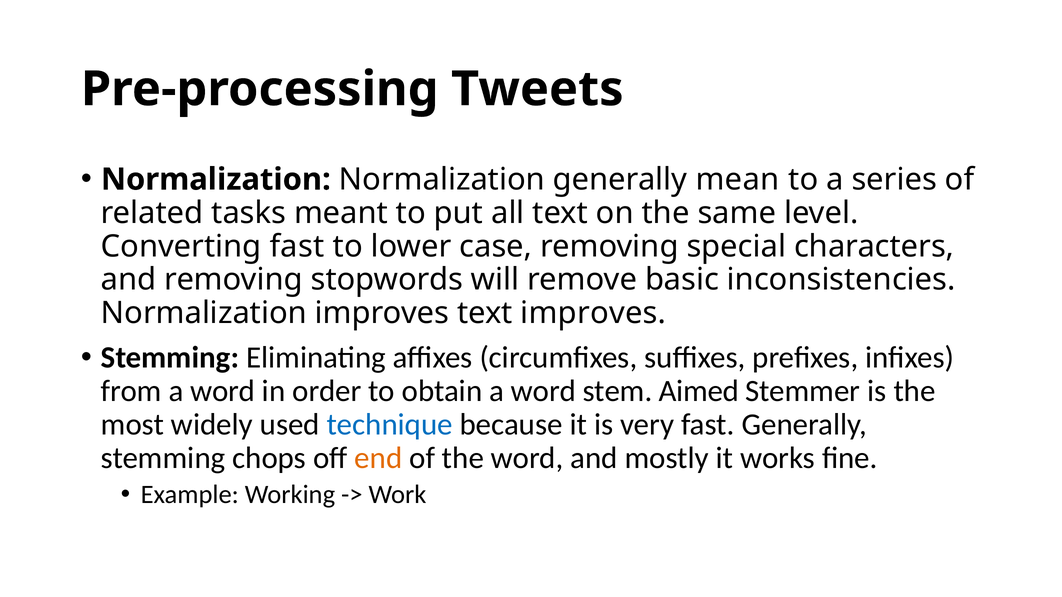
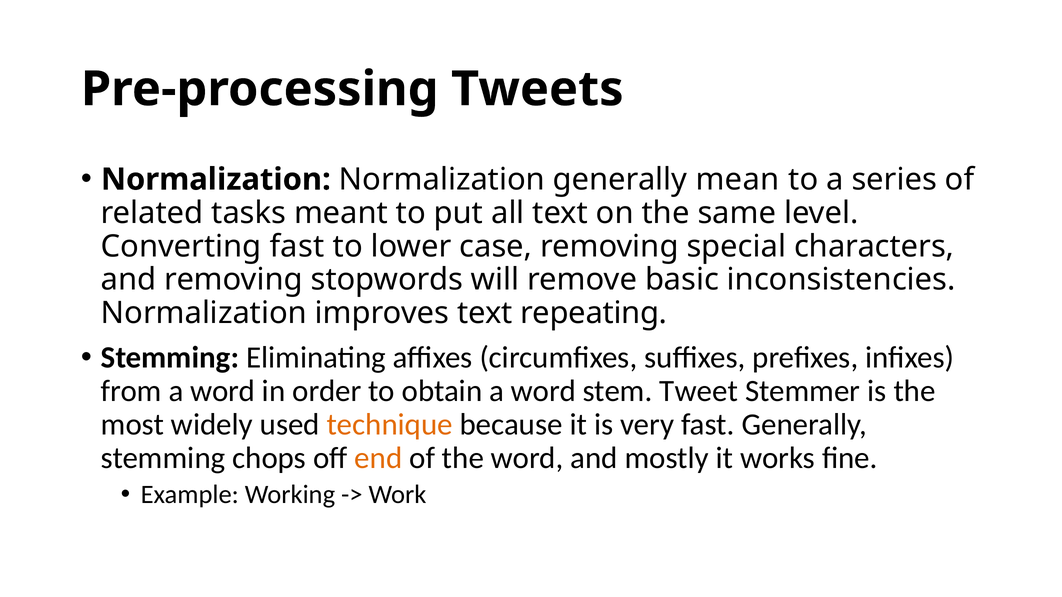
text improves: improves -> repeating
Aimed: Aimed -> Tweet
technique colour: blue -> orange
